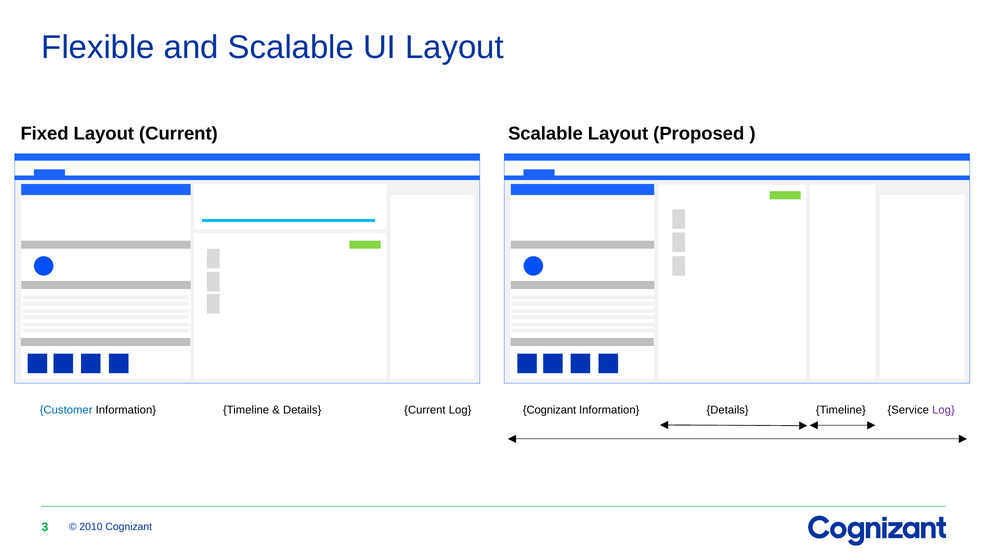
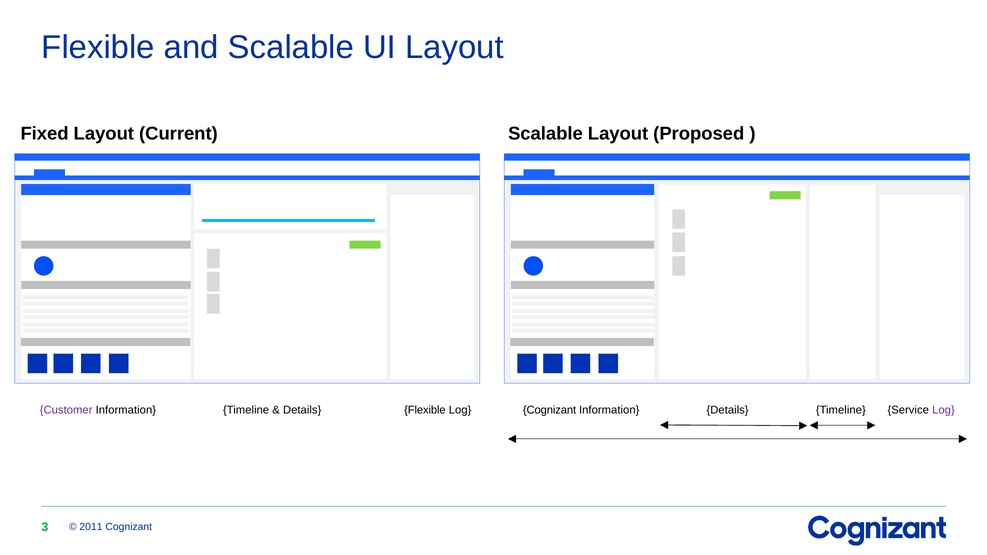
Customer colour: blue -> purple
Details Current: Current -> Flexible
2010: 2010 -> 2011
